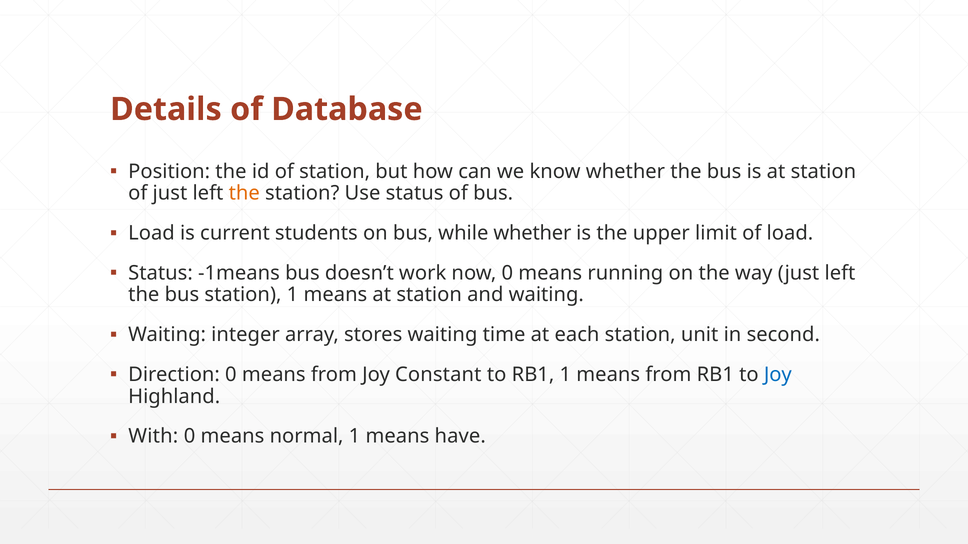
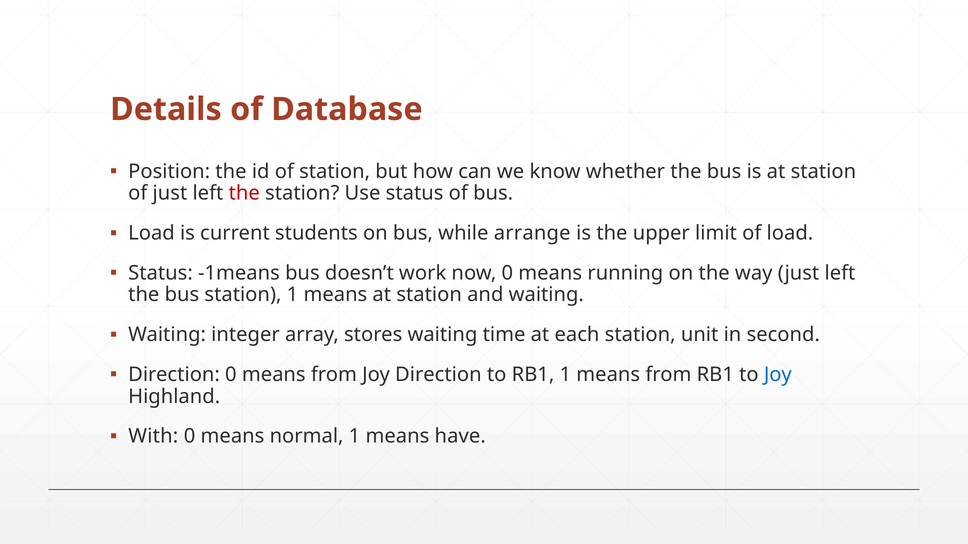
the at (244, 193) colour: orange -> red
while whether: whether -> arrange
Joy Constant: Constant -> Direction
